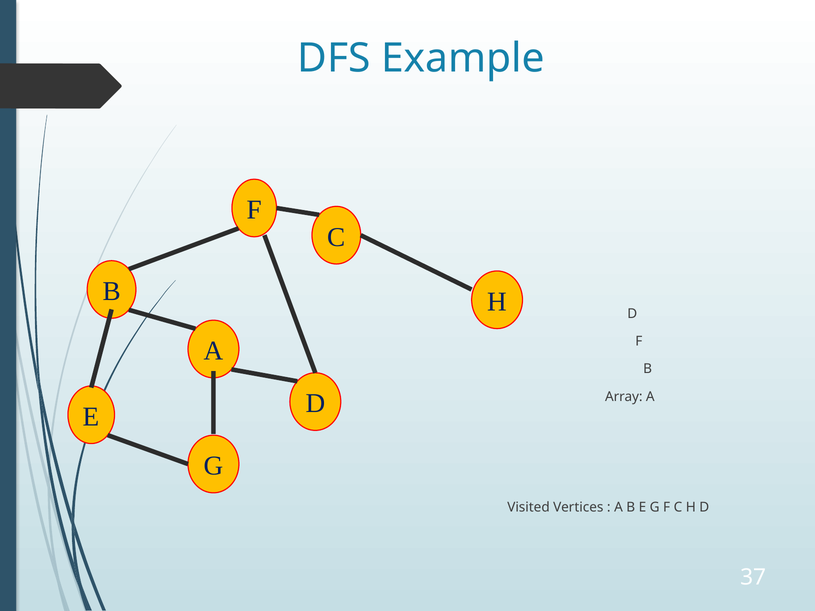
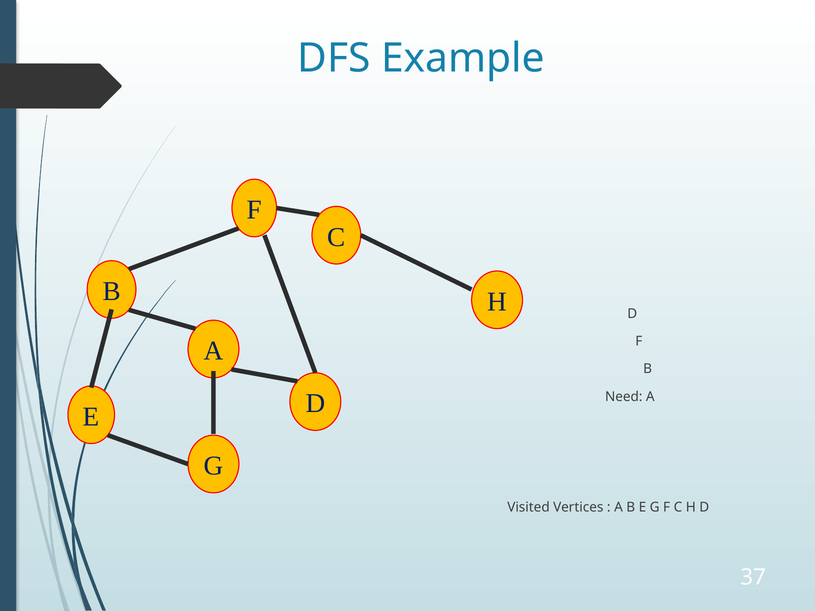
Array: Array -> Need
